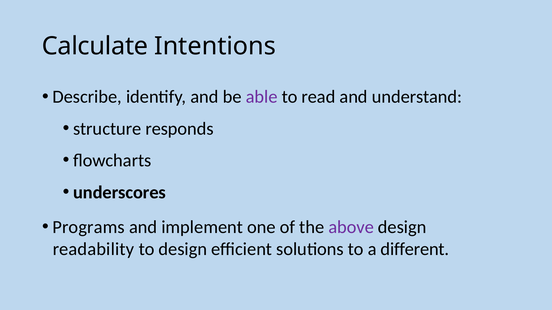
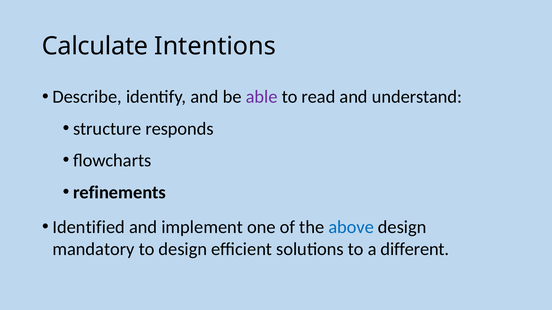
underscores: underscores -> refinements
Programs: Programs -> Identified
above colour: purple -> blue
readability: readability -> mandatory
